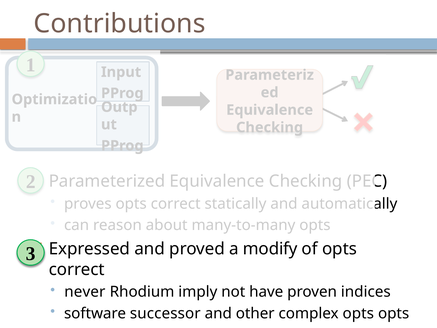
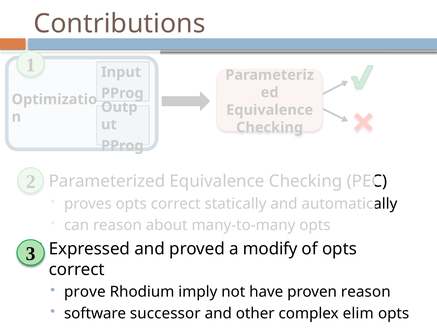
never: never -> prove
proven indices: indices -> reason
complex opts: opts -> elim
